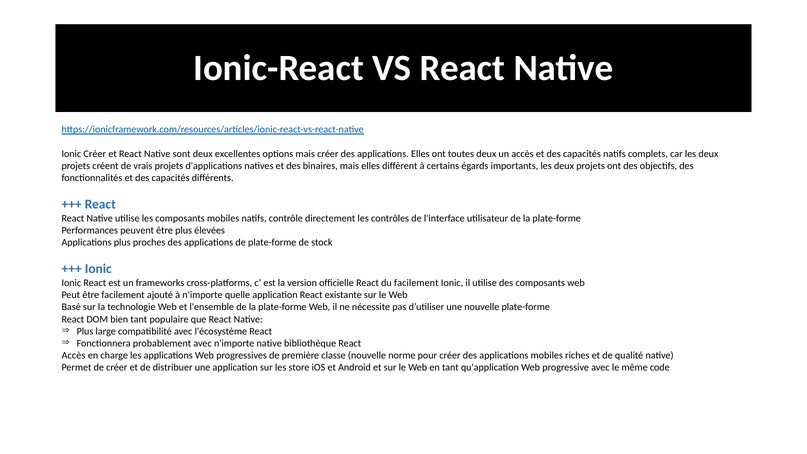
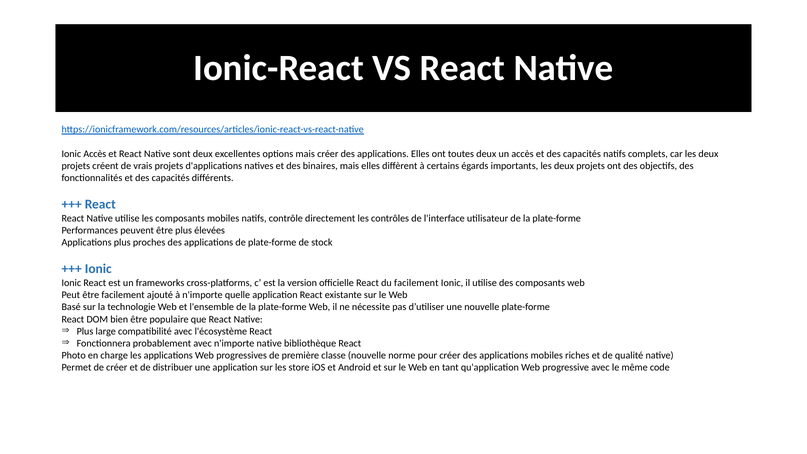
Ionic Créer: Créer -> Accès
bien tant: tant -> être
Accès at (74, 355): Accès -> Photo
